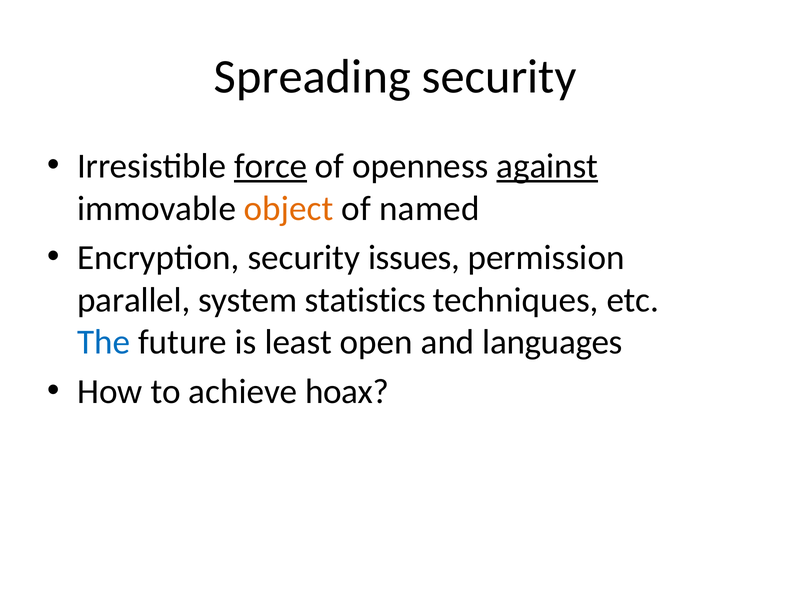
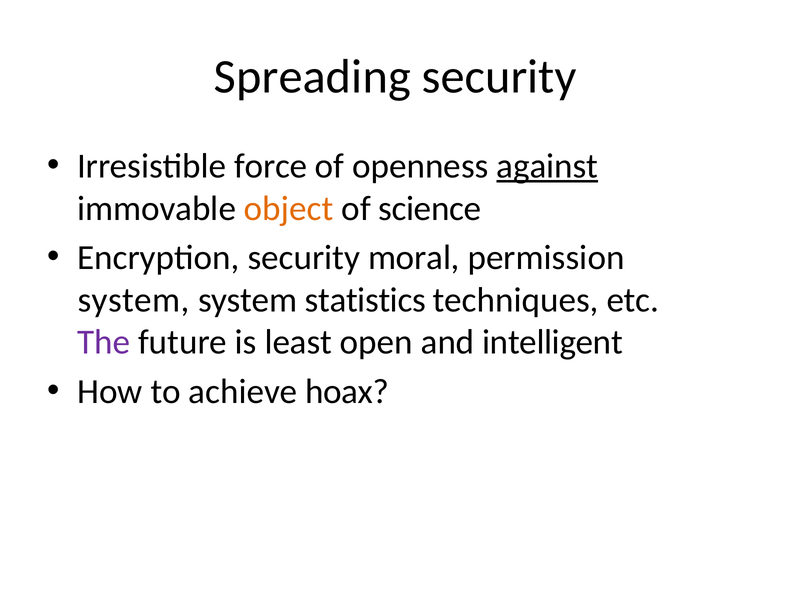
force underline: present -> none
named: named -> science
issues: issues -> moral
parallel at (134, 300): parallel -> system
The colour: blue -> purple
languages: languages -> intelligent
